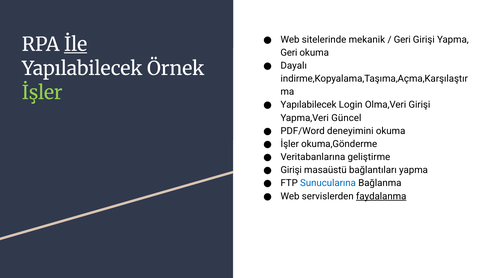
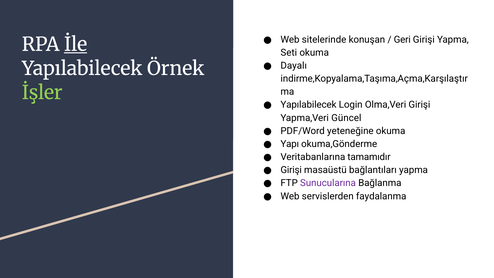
mekanik: mekanik -> konuşan
Geri at (289, 53): Geri -> Seti
deneyimini: deneyimini -> yeteneğine
İşler at (290, 144): İşler -> Yapı
geliştirme: geliştirme -> tamamıdır
Sunucularına colour: blue -> purple
faydalanma underline: present -> none
